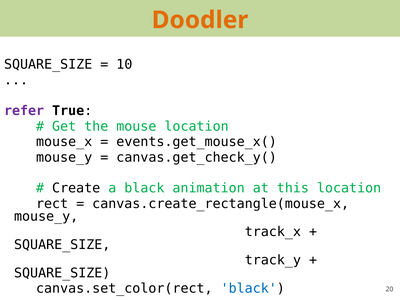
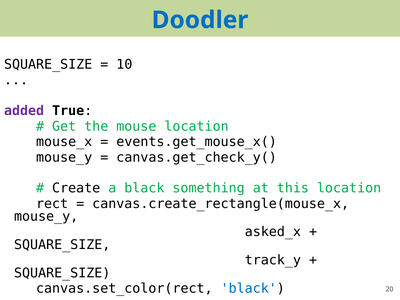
Doodler colour: orange -> blue
refer: refer -> added
animation: animation -> something
track_x: track_x -> asked_x
